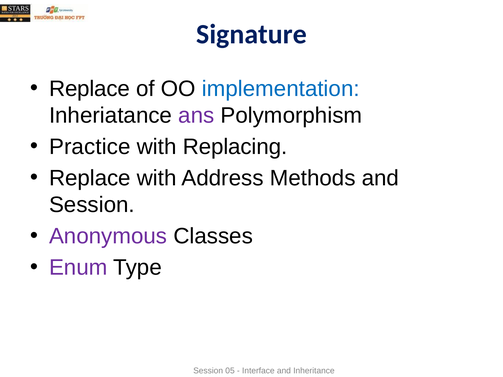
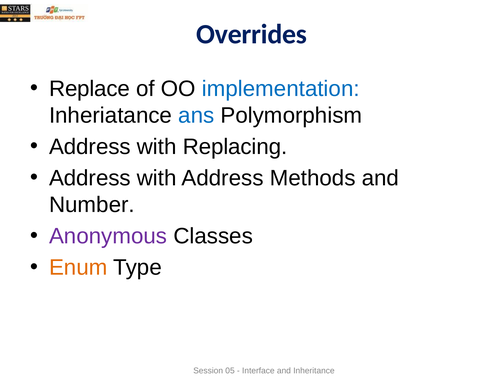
Signature: Signature -> Overrides
ans colour: purple -> blue
Practice at (90, 147): Practice -> Address
Replace at (90, 178): Replace -> Address
Session at (92, 205): Session -> Number
Enum colour: purple -> orange
